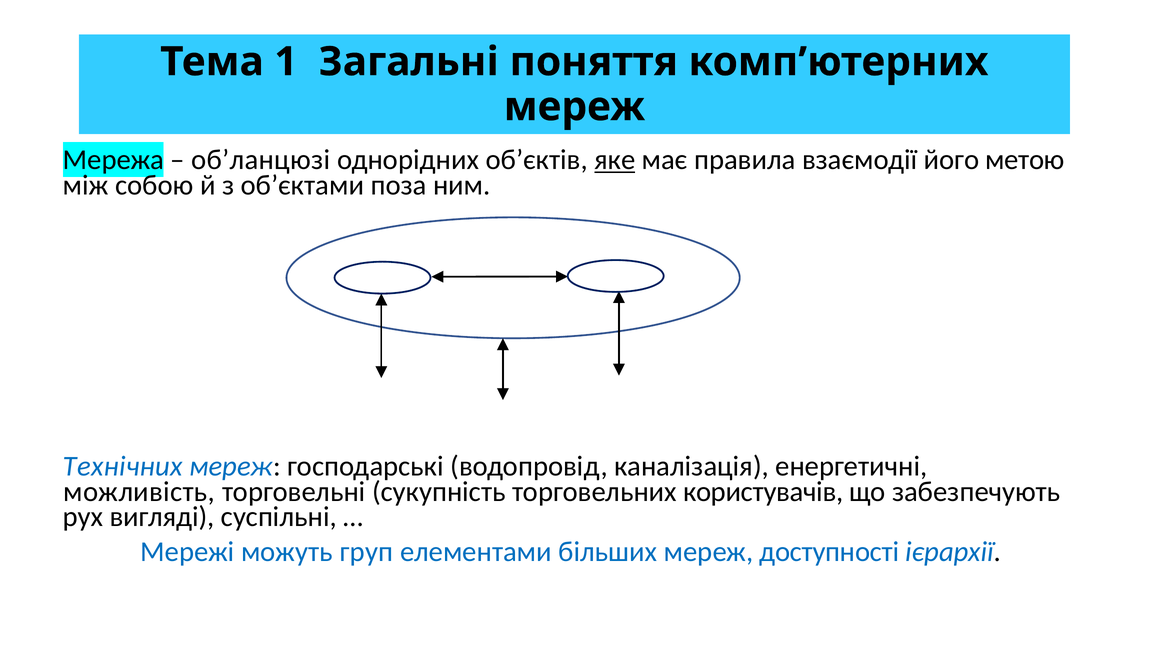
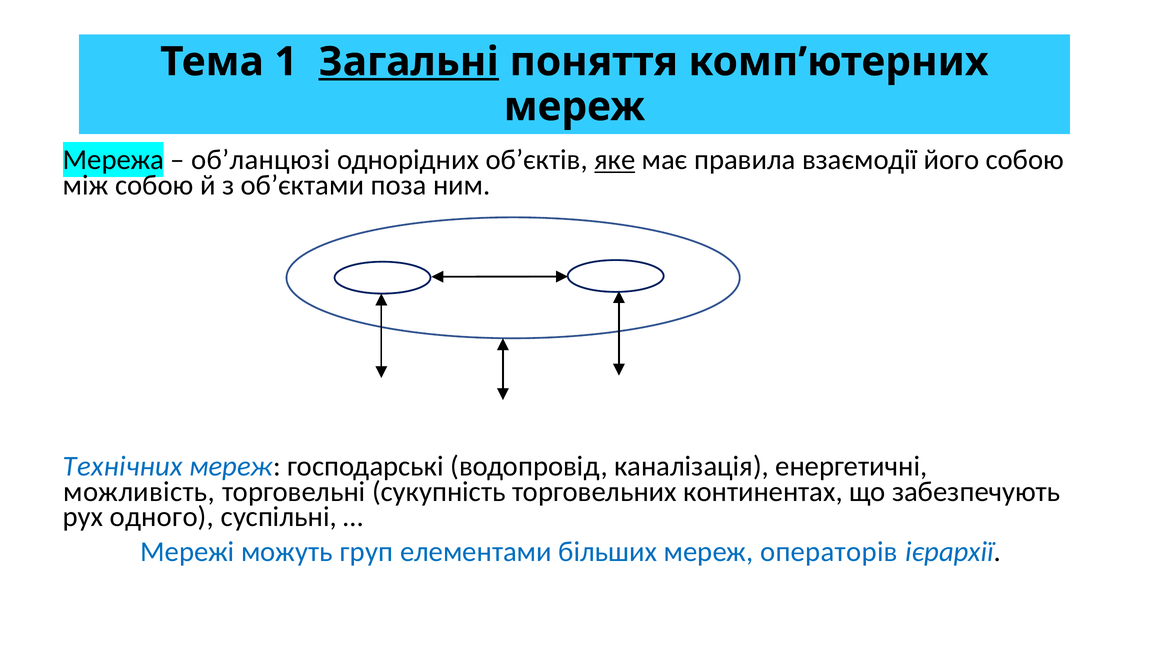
Загальні underline: none -> present
його метою: метою -> собою
користувачів: користувачів -> континентах
вигляді: вигляді -> одного
доступності: доступності -> операторів
